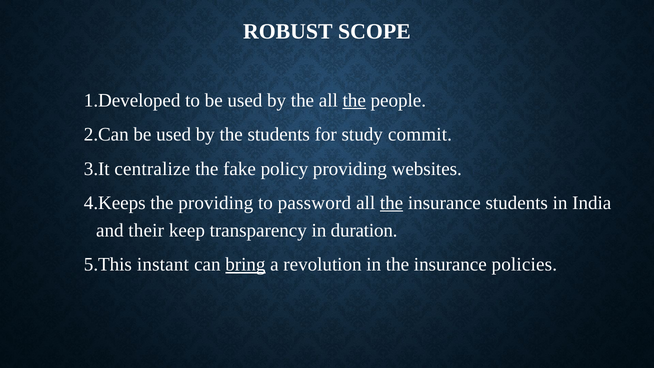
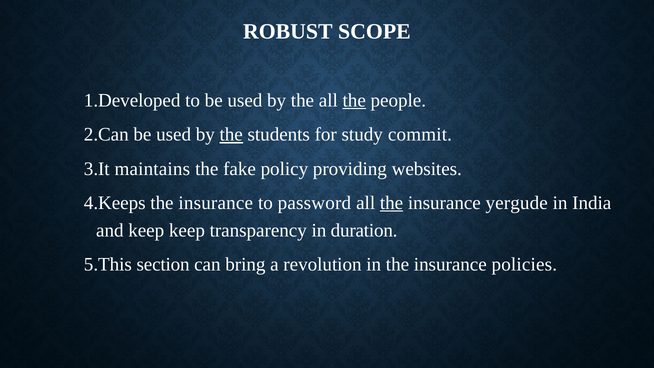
the at (231, 134) underline: none -> present
centralize: centralize -> maintains
providing at (216, 203): providing -> insurance
insurance students: students -> yergude
and their: their -> keep
instant: instant -> section
bring underline: present -> none
